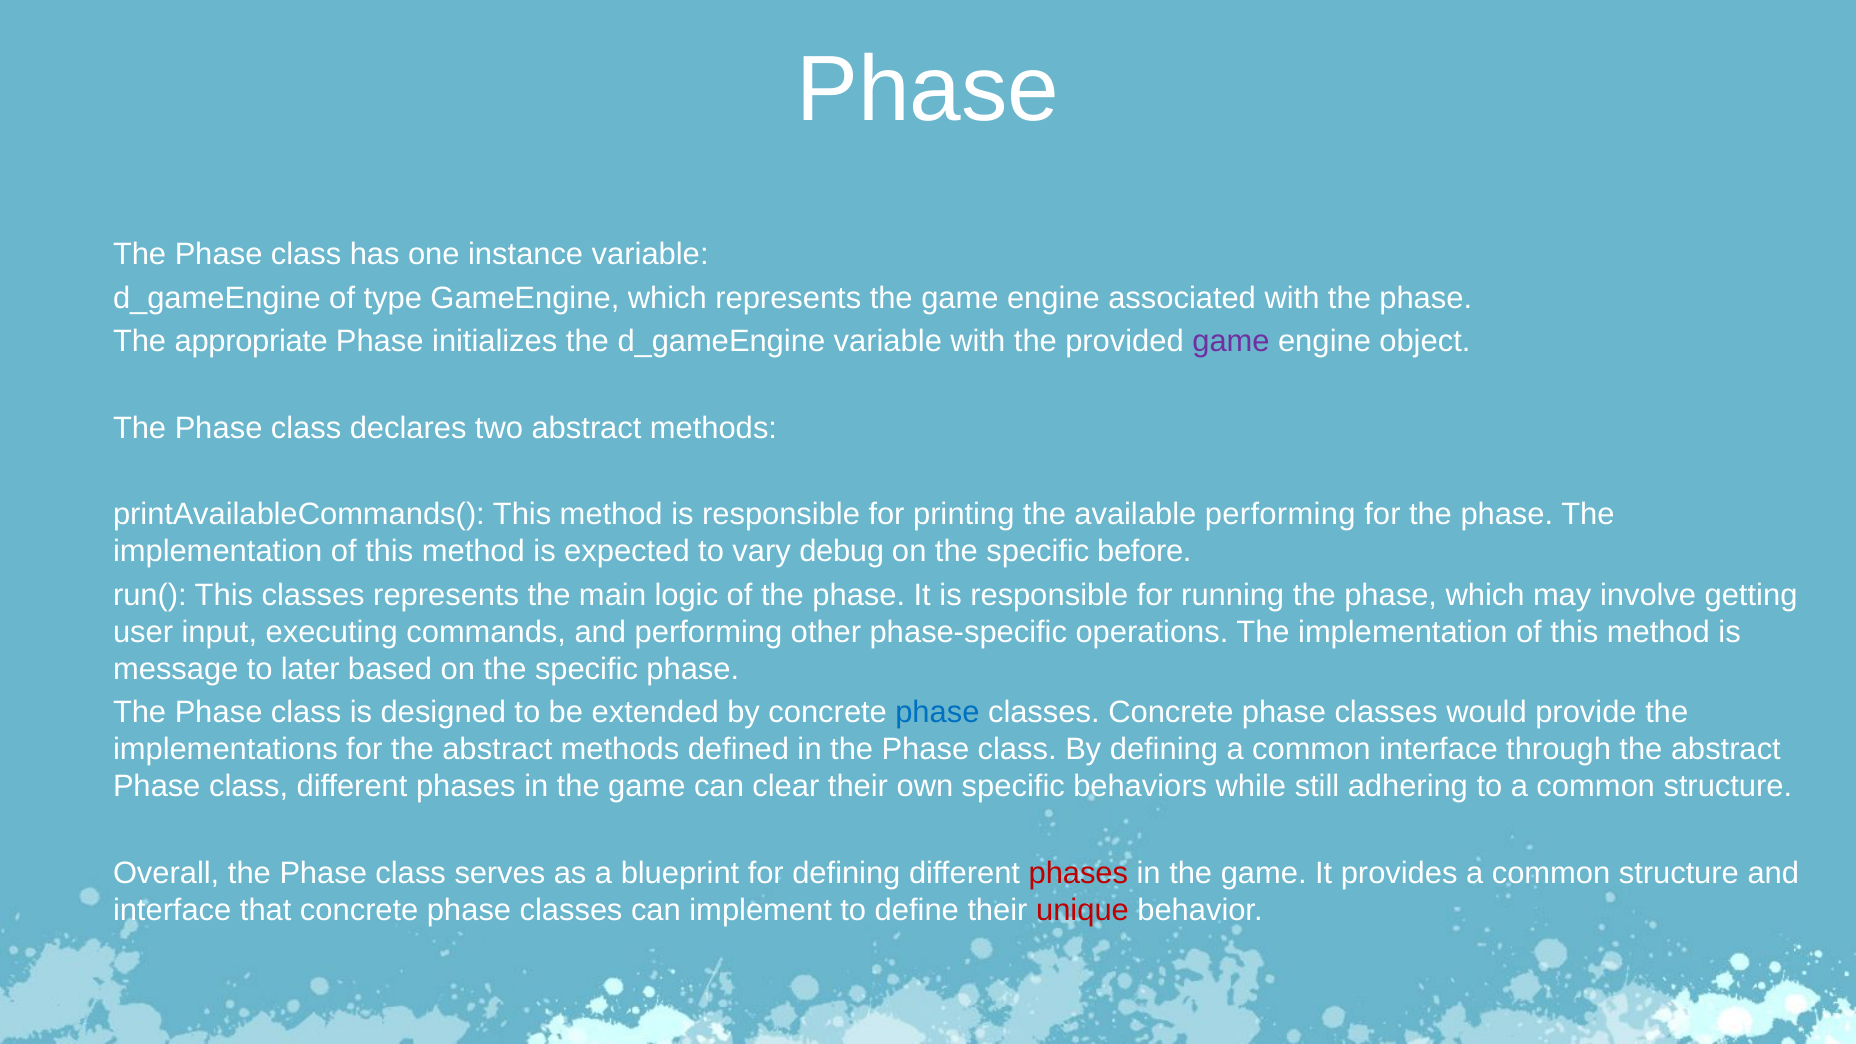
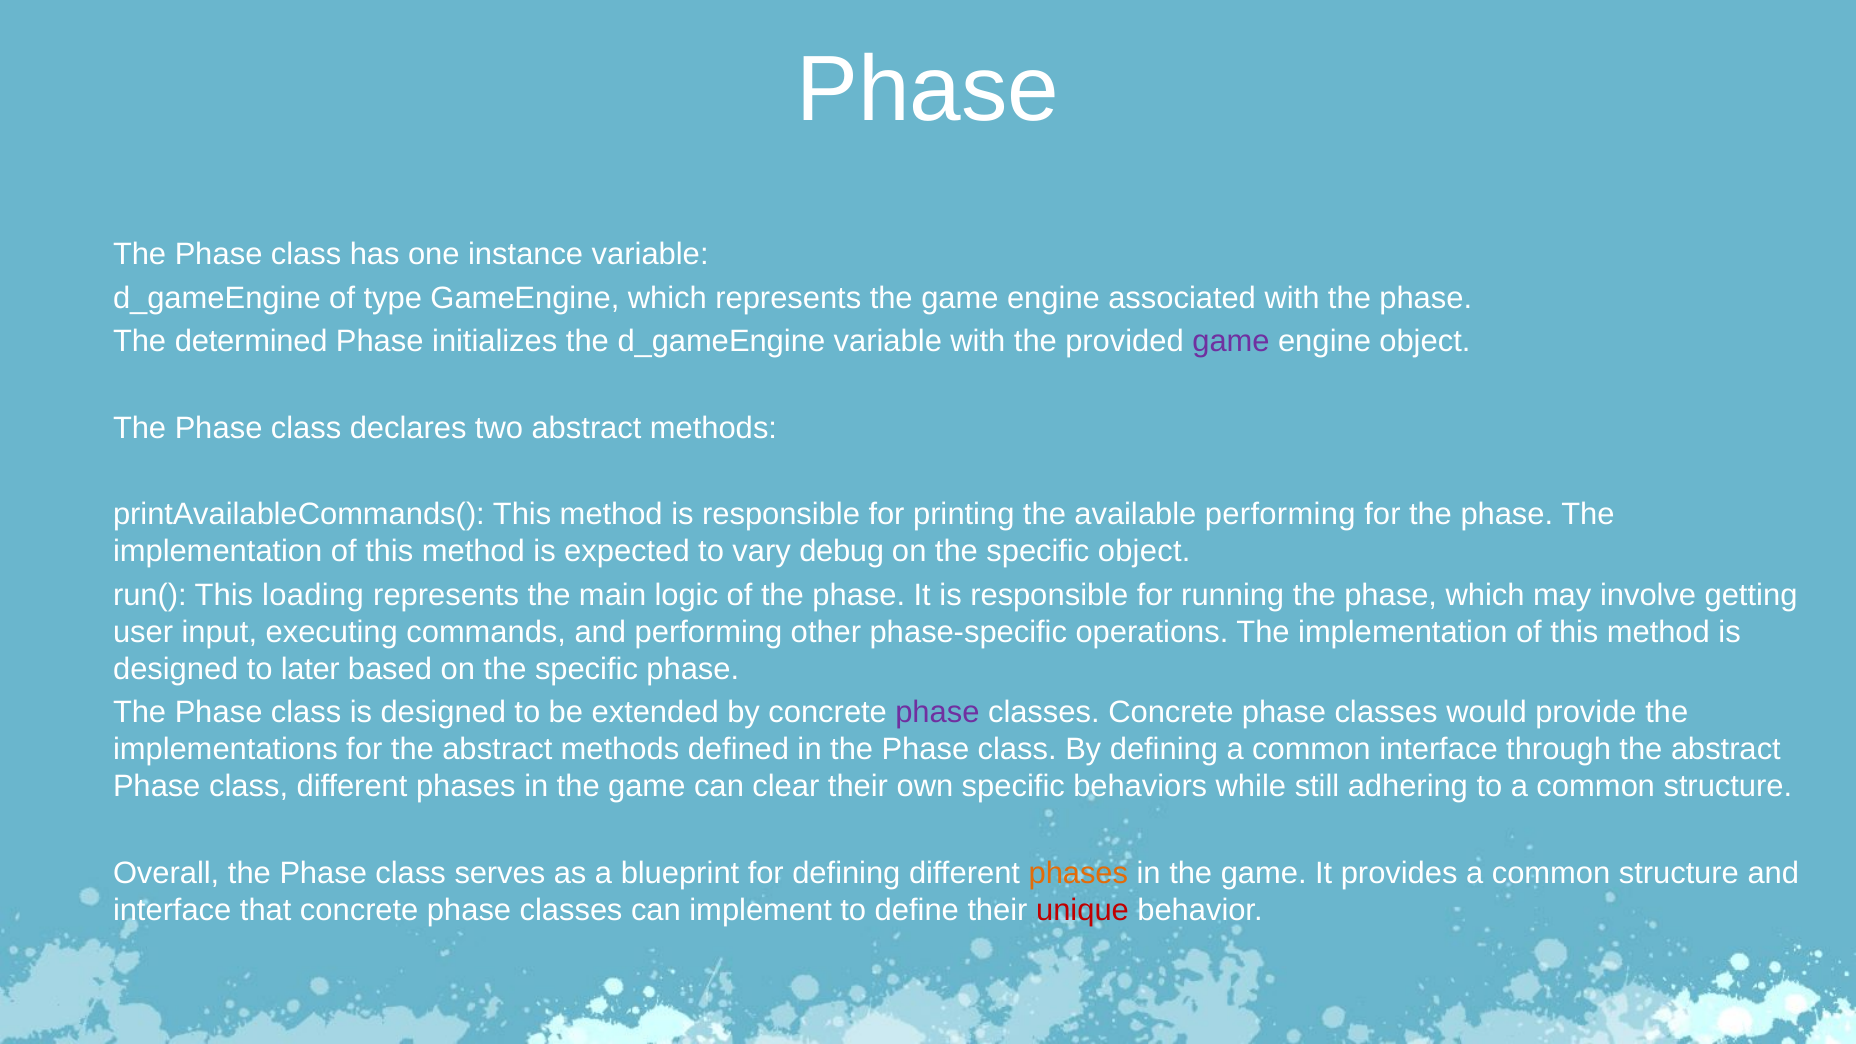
appropriate: appropriate -> determined
specific before: before -> object
This classes: classes -> loading
message at (176, 669): message -> designed
phase at (937, 713) colour: blue -> purple
phases at (1078, 873) colour: red -> orange
